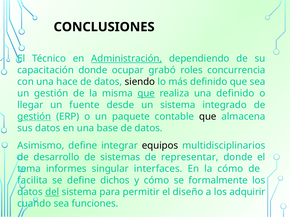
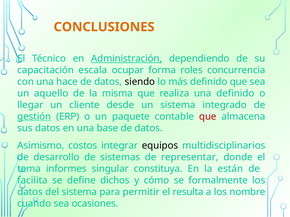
CONCLUSIONES colour: black -> orange
capacitación donde: donde -> escala
grabó: grabó -> forma
un gestión: gestión -> aquello
que at (146, 94) underline: present -> none
fuente: fuente -> cliente
que at (208, 117) colour: black -> red
Asimismo define: define -> costos
interfaces: interfaces -> constituya
la cómo: cómo -> están
del underline: present -> none
diseño: diseño -> resulta
adquirir: adquirir -> nombre
funciones: funciones -> ocasiones
